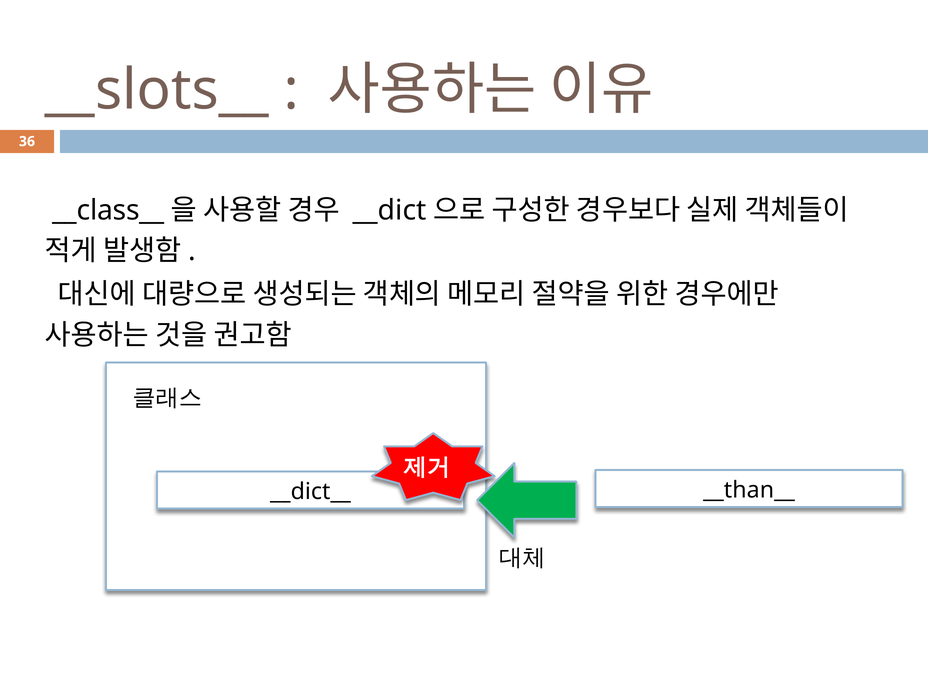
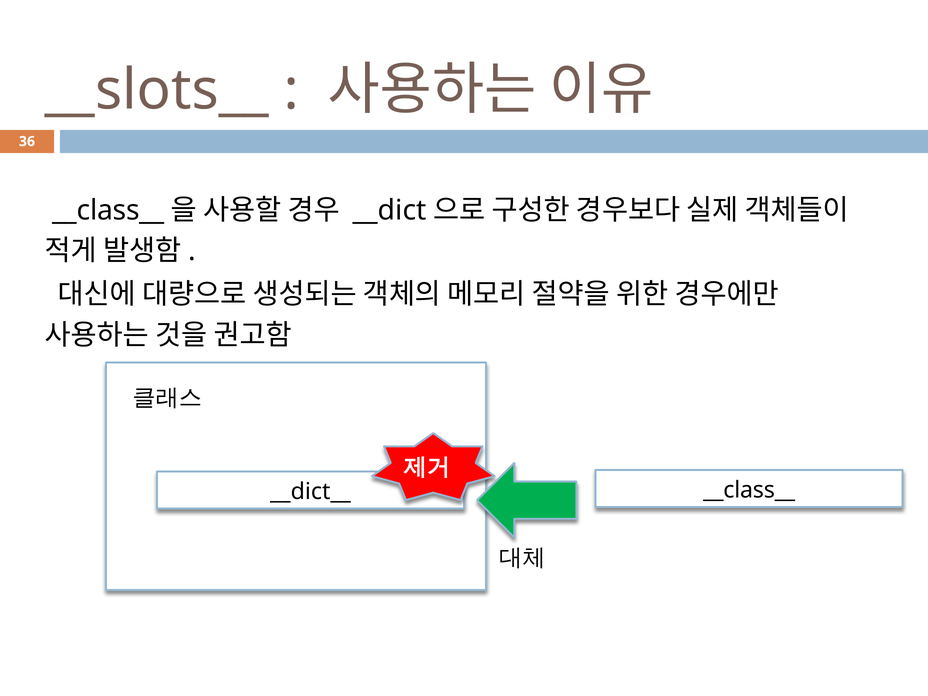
__dict__ __than__: __than__ -> __class__
